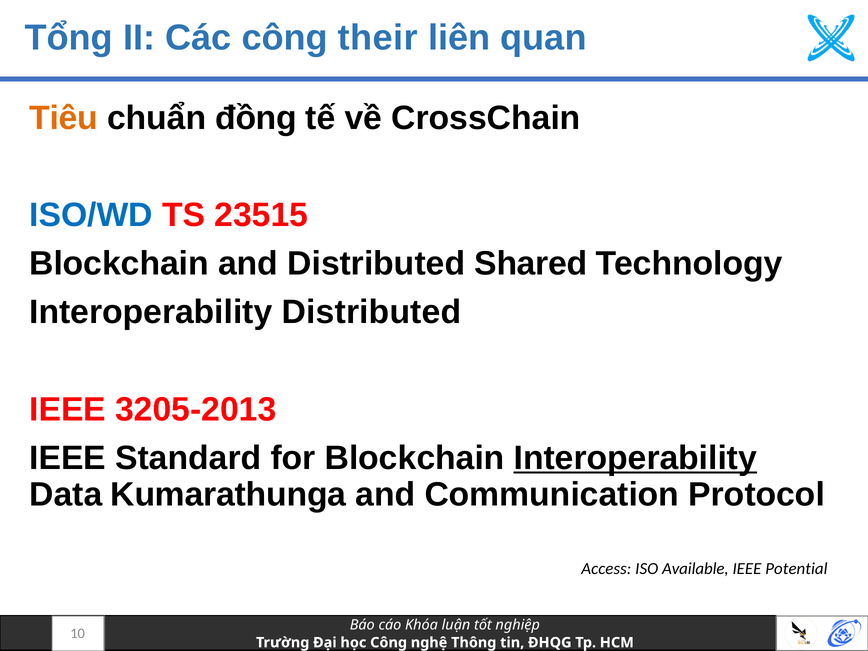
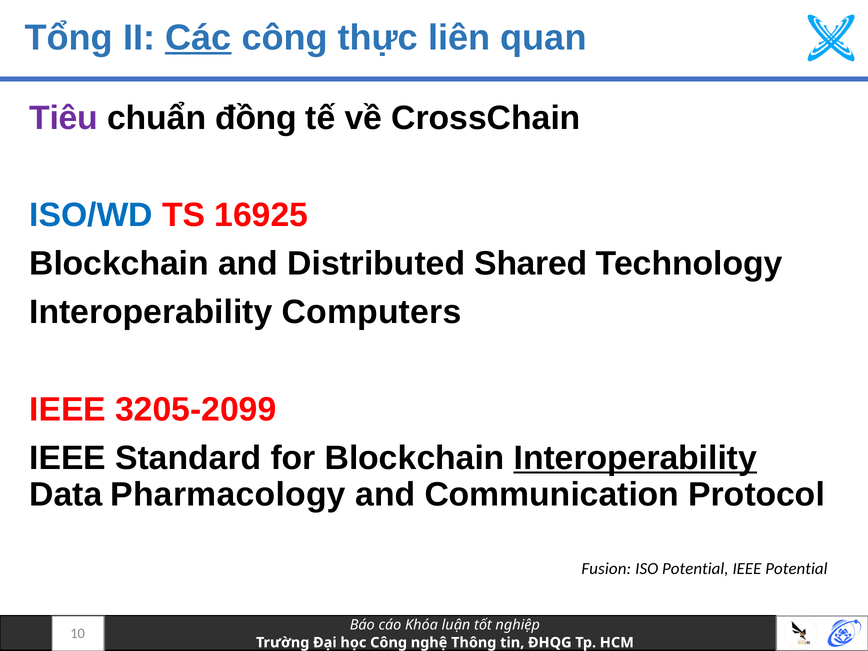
Các underline: none -> present
their: their -> thực
Tiêu colour: orange -> purple
23515: 23515 -> 16925
Interoperability Distributed: Distributed -> Computers
3205-2013: 3205-2013 -> 3205-2099
Kumarathunga: Kumarathunga -> Pharmacology
Access: Access -> Fusion
ISO Available: Available -> Potential
